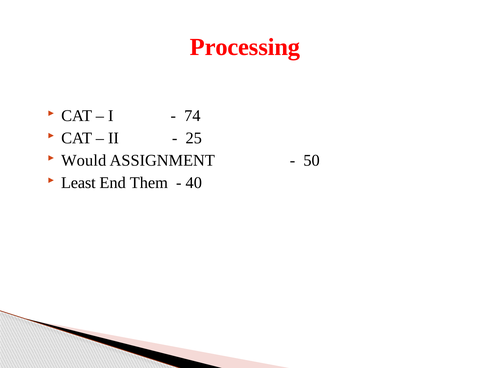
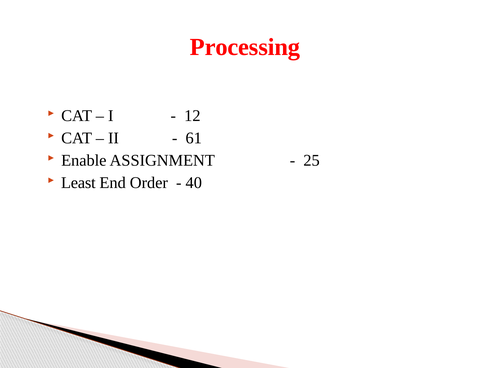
74: 74 -> 12
25: 25 -> 61
Would: Would -> Enable
50: 50 -> 25
Them: Them -> Order
